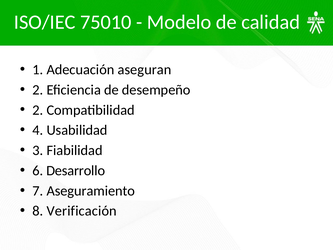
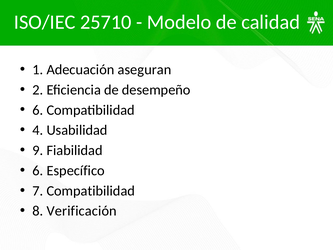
75010: 75010 -> 25710
2 at (38, 110): 2 -> 6
3: 3 -> 9
Desarrollo: Desarrollo -> Específico
7 Aseguramiento: Aseguramiento -> Compatibilidad
